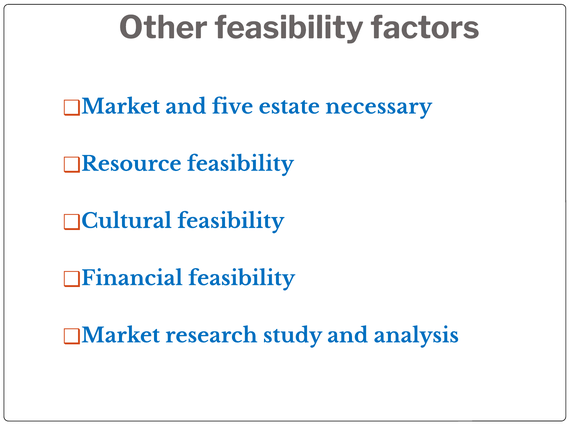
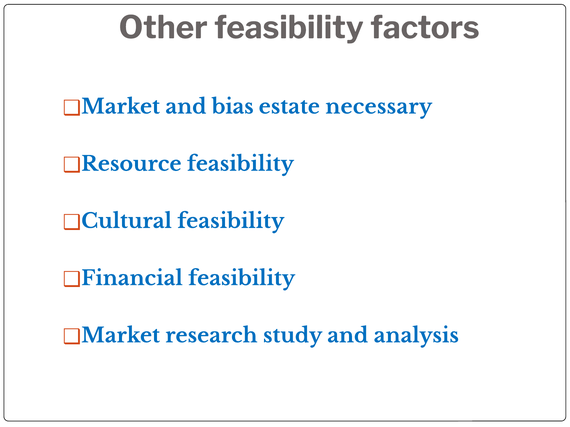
five: five -> bias
